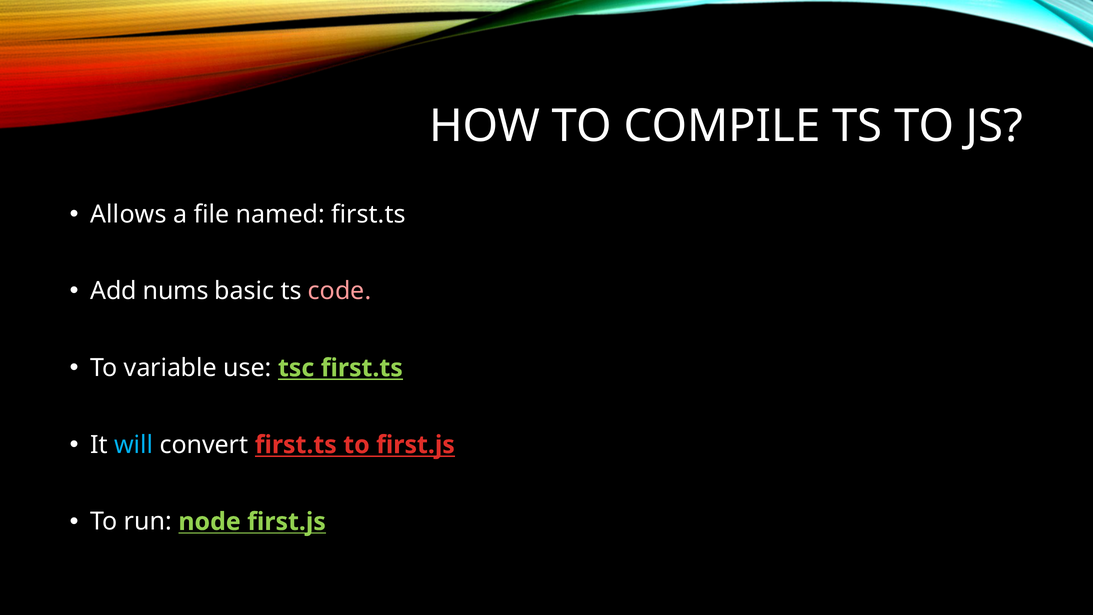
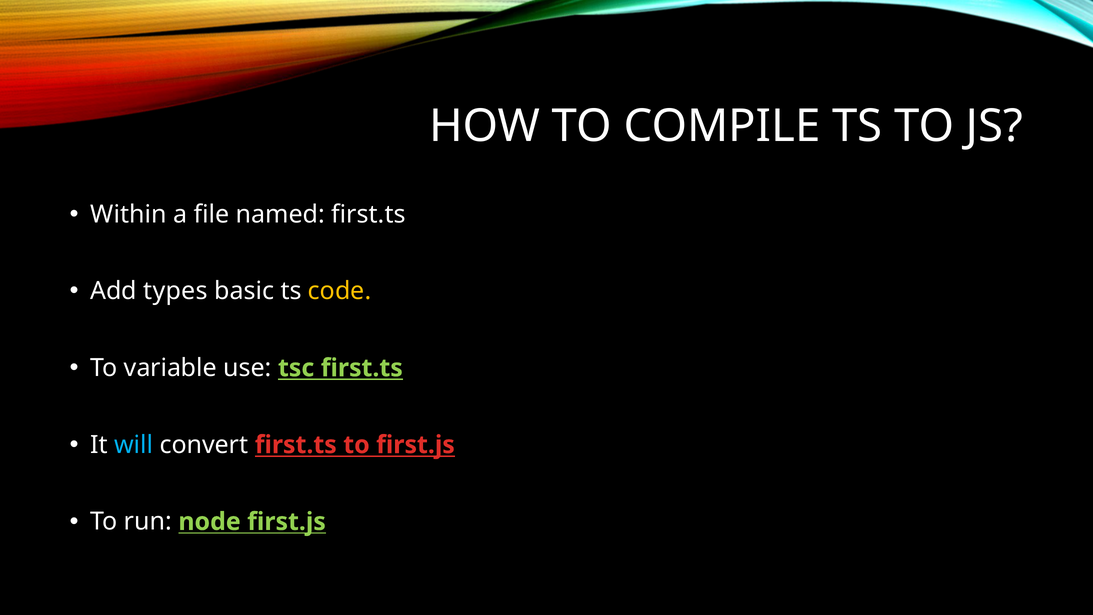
Allows: Allows -> Within
nums: nums -> types
code colour: pink -> yellow
